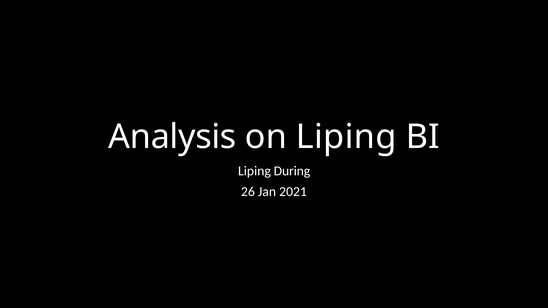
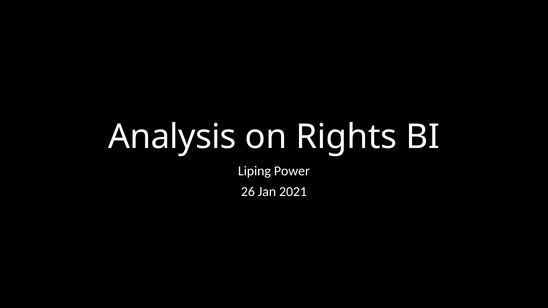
on Liping: Liping -> Rights
During: During -> Power
